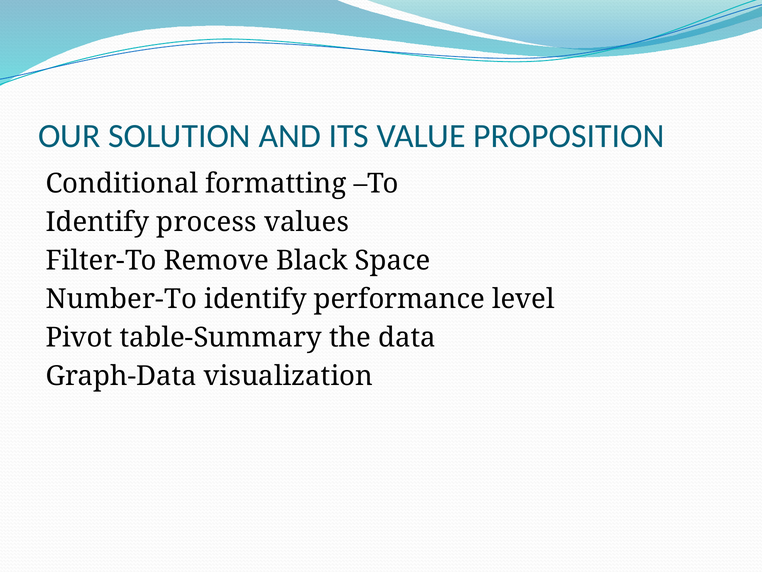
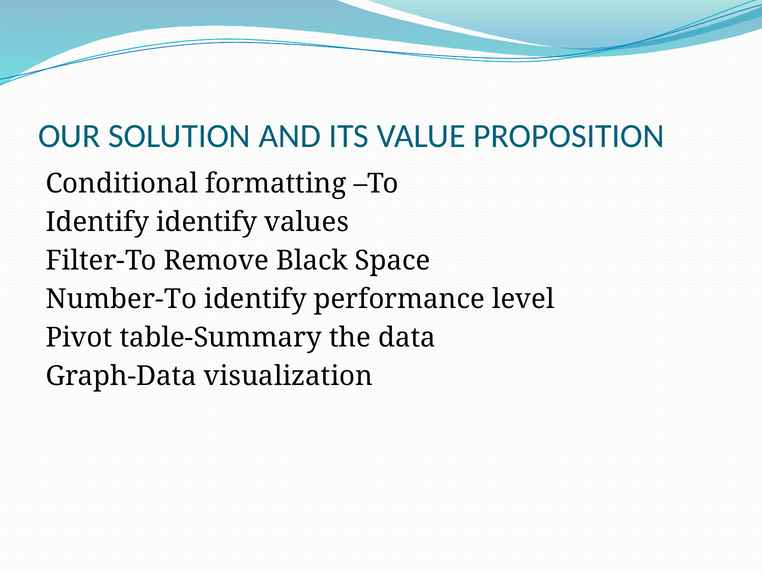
Identify process: process -> identify
